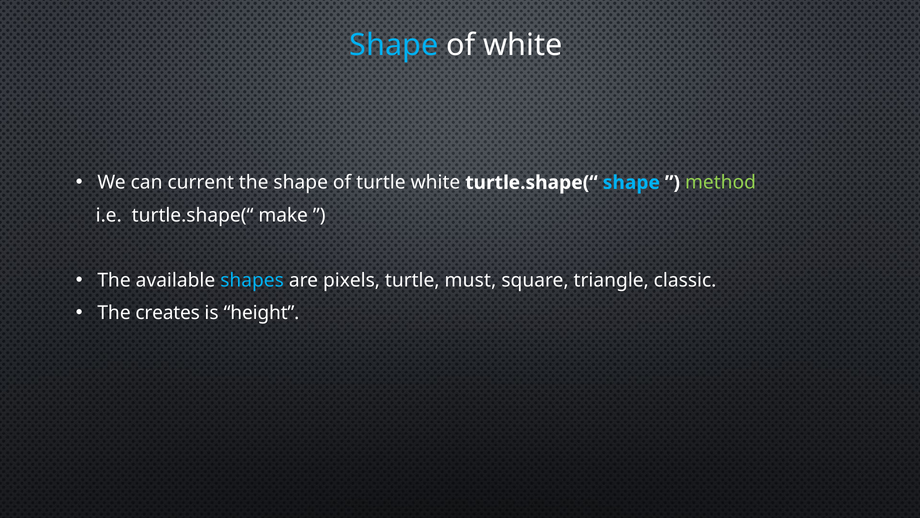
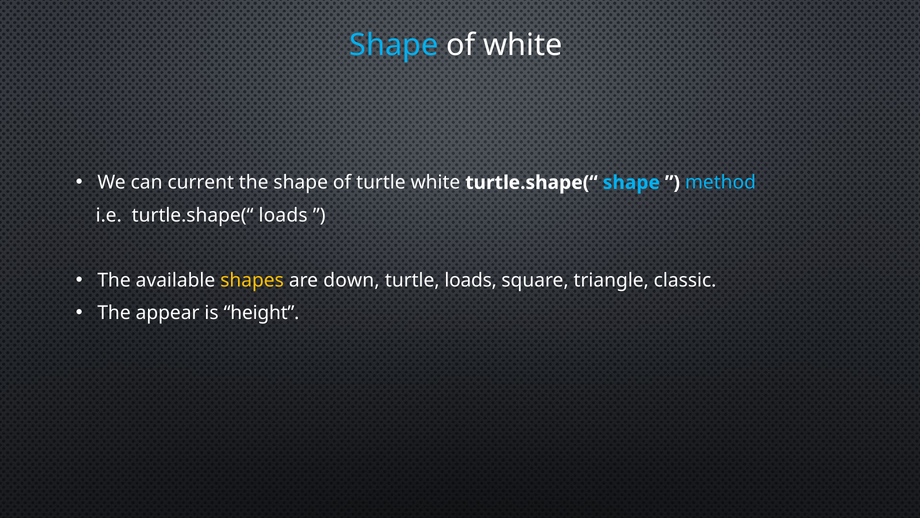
method colour: light green -> light blue
turtle.shape(“ make: make -> loads
shapes colour: light blue -> yellow
pixels: pixels -> down
turtle must: must -> loads
creates: creates -> appear
